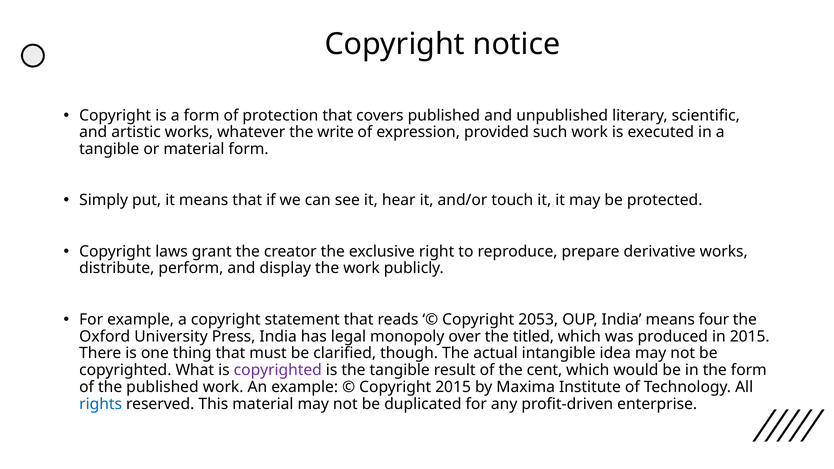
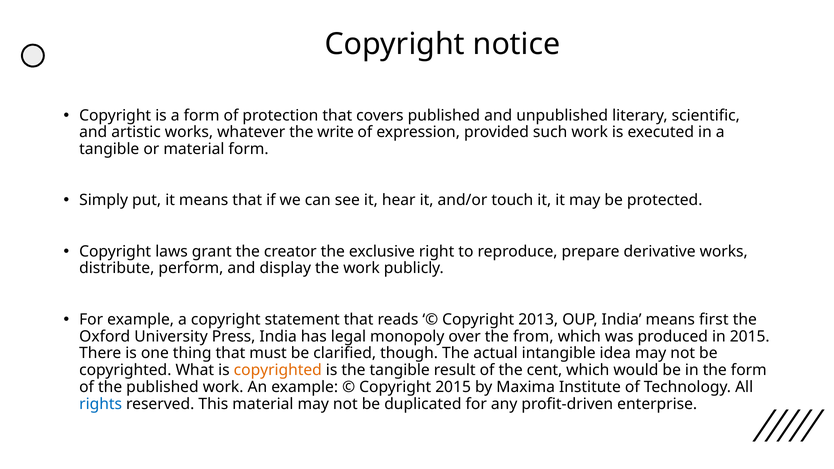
2053: 2053 -> 2013
four: four -> first
titled: titled -> from
copyrighted at (278, 370) colour: purple -> orange
